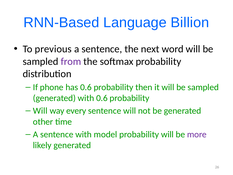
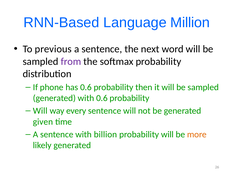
Billion: Billion -> Million
other: other -> given
model: model -> billion
more colour: purple -> orange
